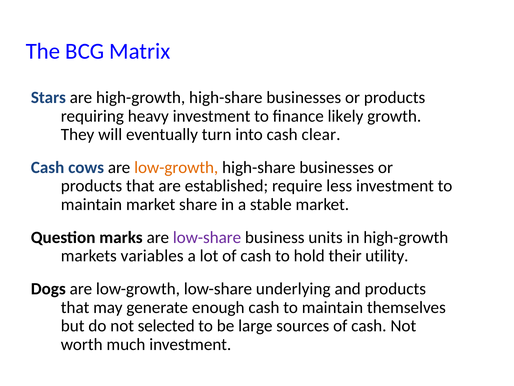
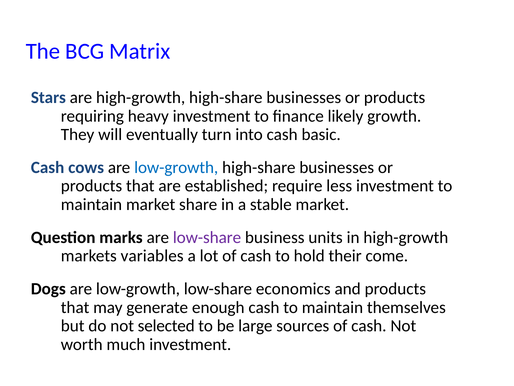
clear: clear -> basic
low-growth at (176, 167) colour: orange -> blue
utility: utility -> come
underlying: underlying -> economics
